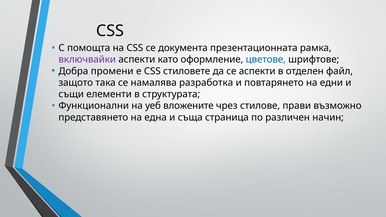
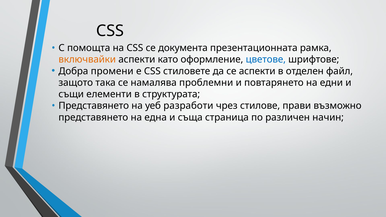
включвайки colour: purple -> orange
разработка: разработка -> проблемни
Функционални at (94, 106): Функционални -> Представянето
вложените: вложените -> разработи
